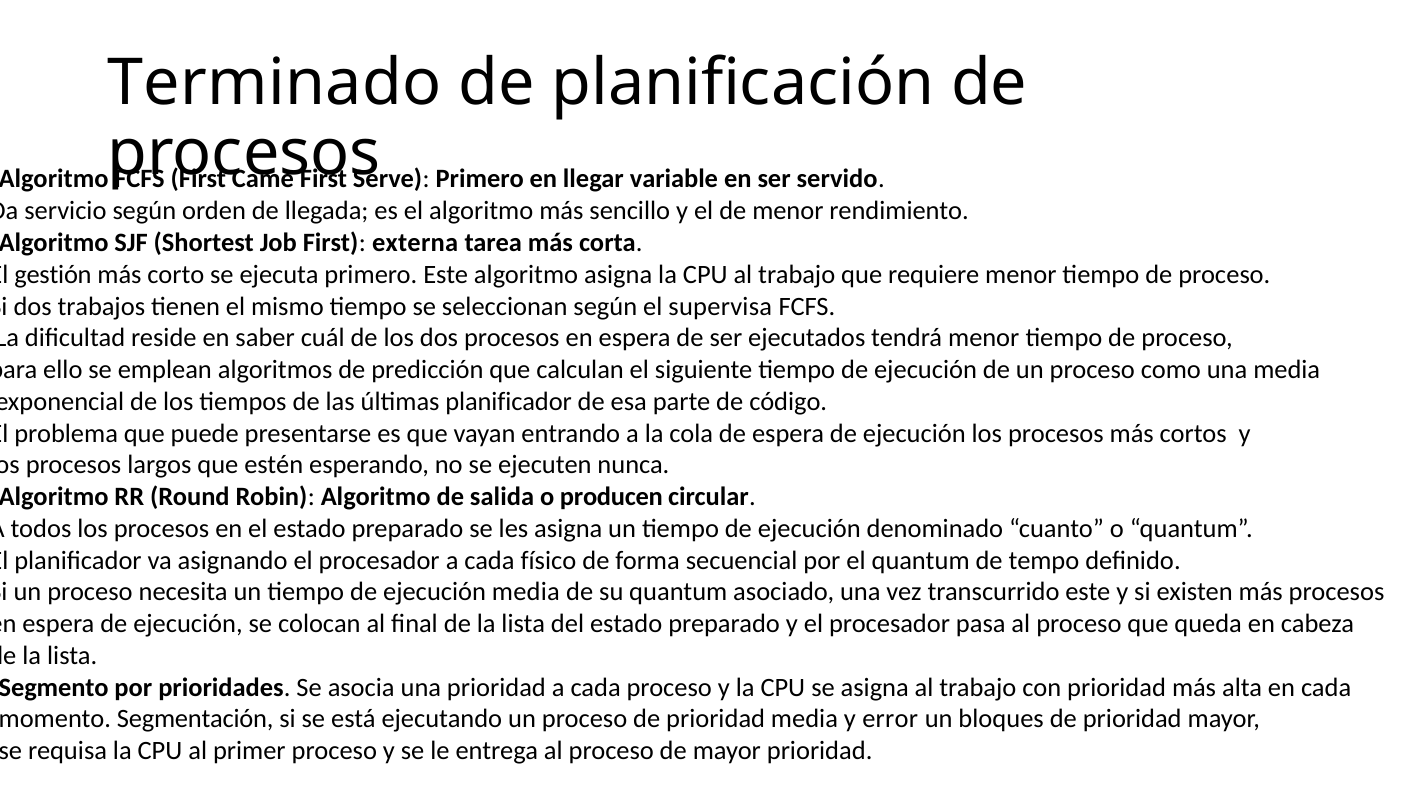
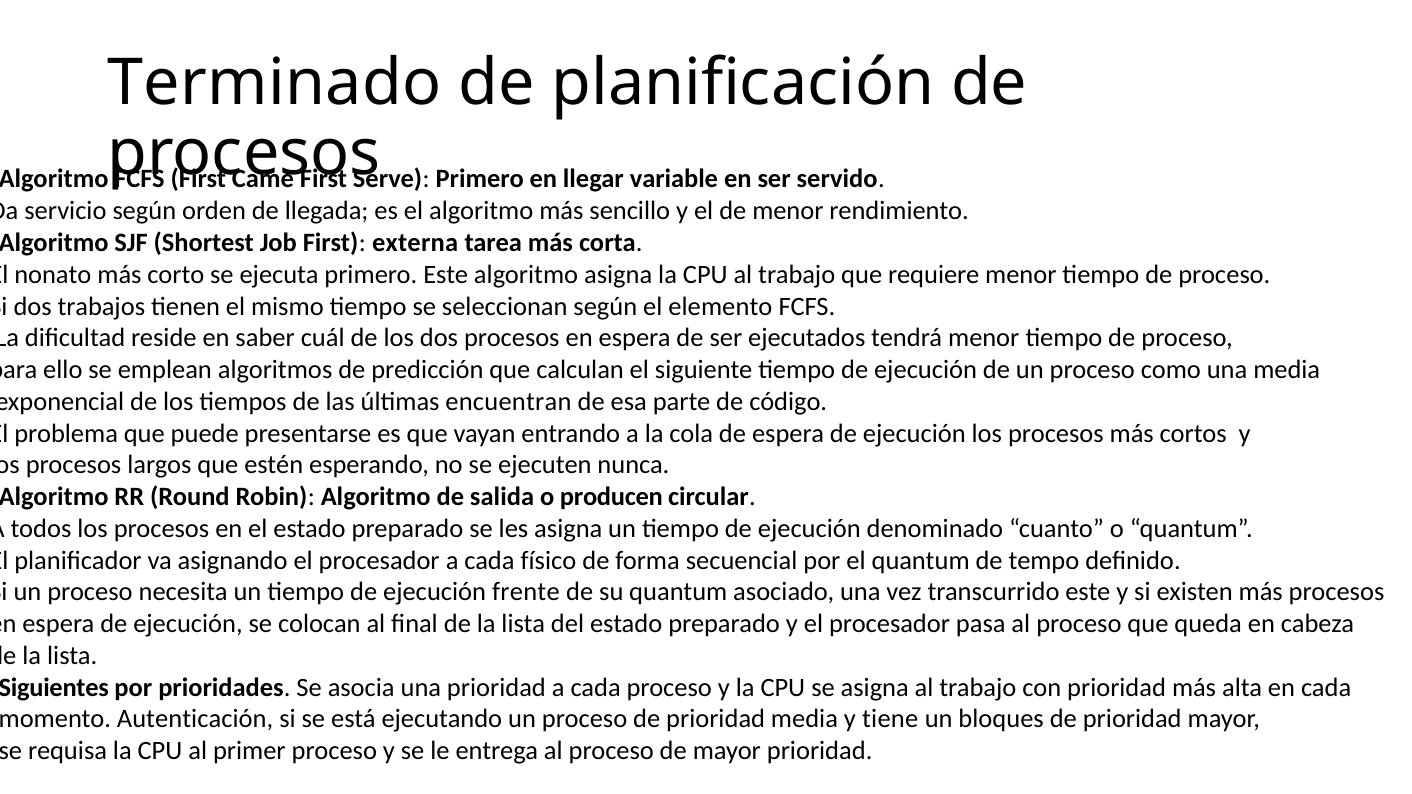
gestión: gestión -> nonato
supervisa: supervisa -> elemento
últimas planificador: planificador -> encuentran
ejecución media: media -> frente
Segmento: Segmento -> Siguientes
Segmentación: Segmentación -> Autenticación
error: error -> tiene
